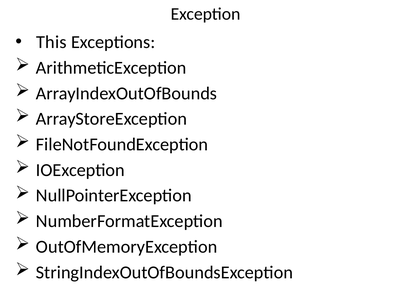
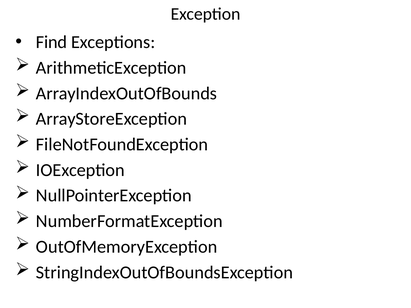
This: This -> Find
